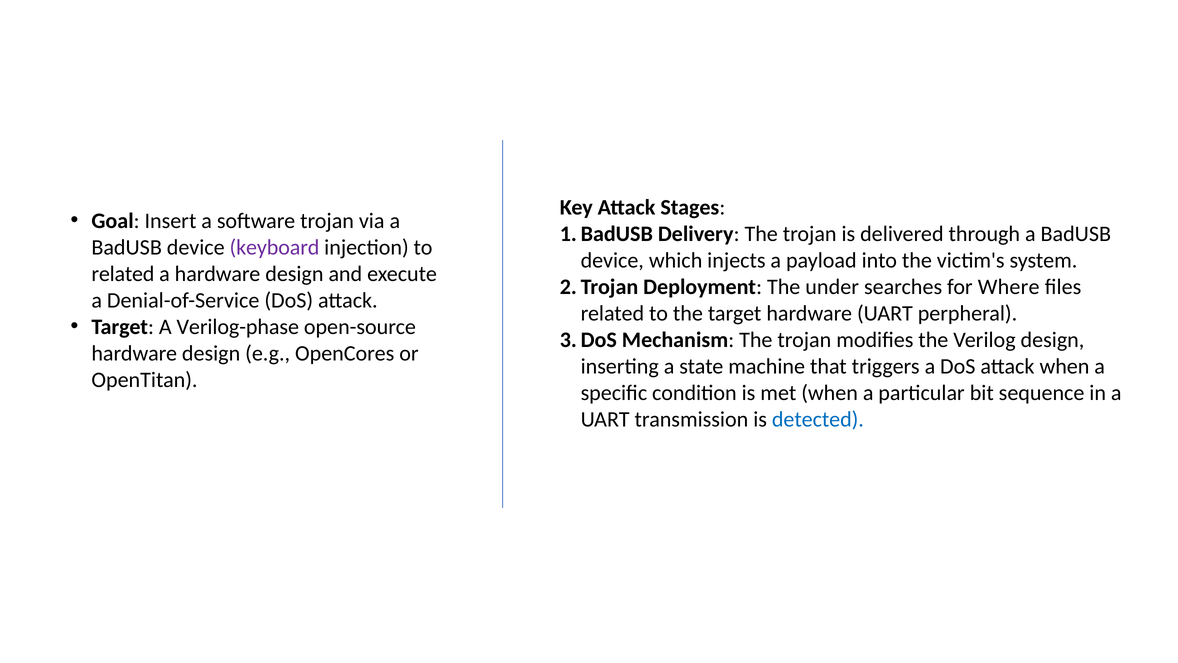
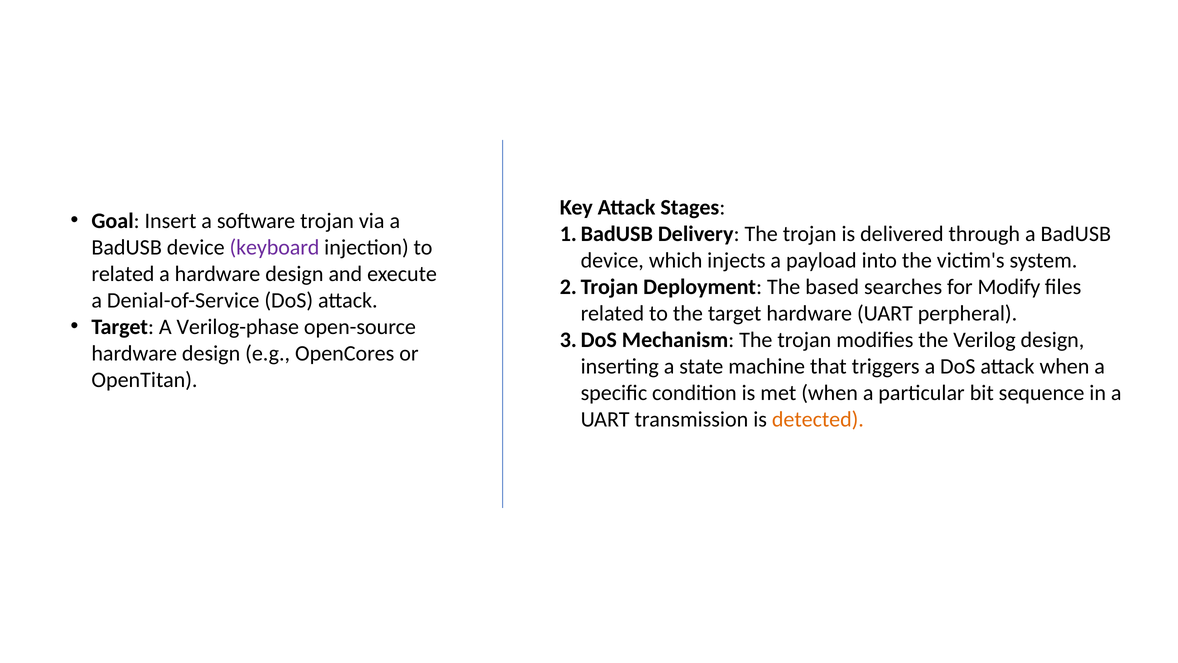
under: under -> based
Where: Where -> Modify
detected colour: blue -> orange
